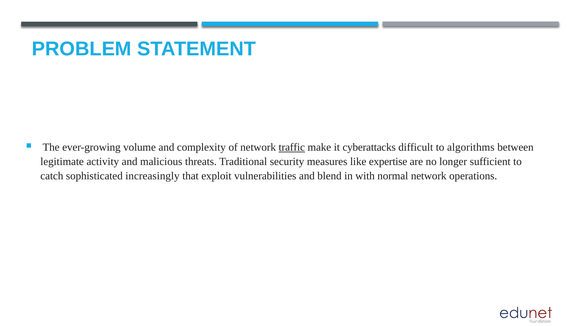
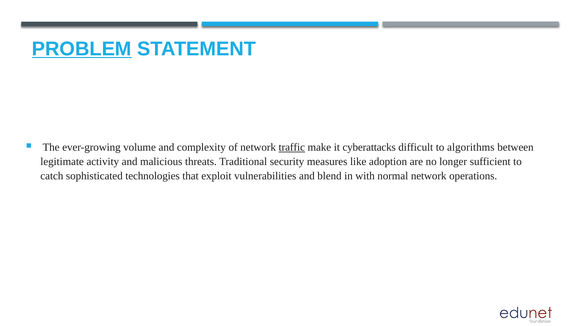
PROBLEM underline: none -> present
expertise: expertise -> adoption
increasingly: increasingly -> technologies
